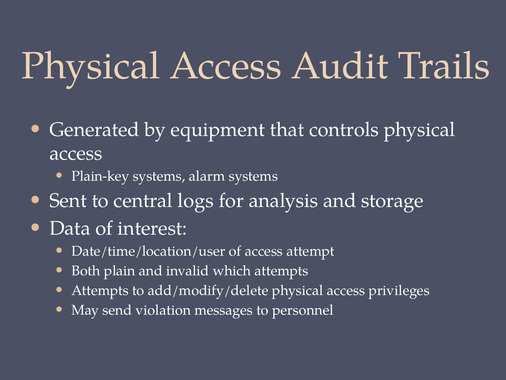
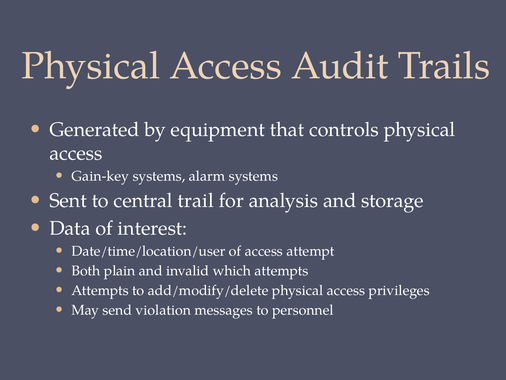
Plain-key: Plain-key -> Gain-key
logs: logs -> trail
